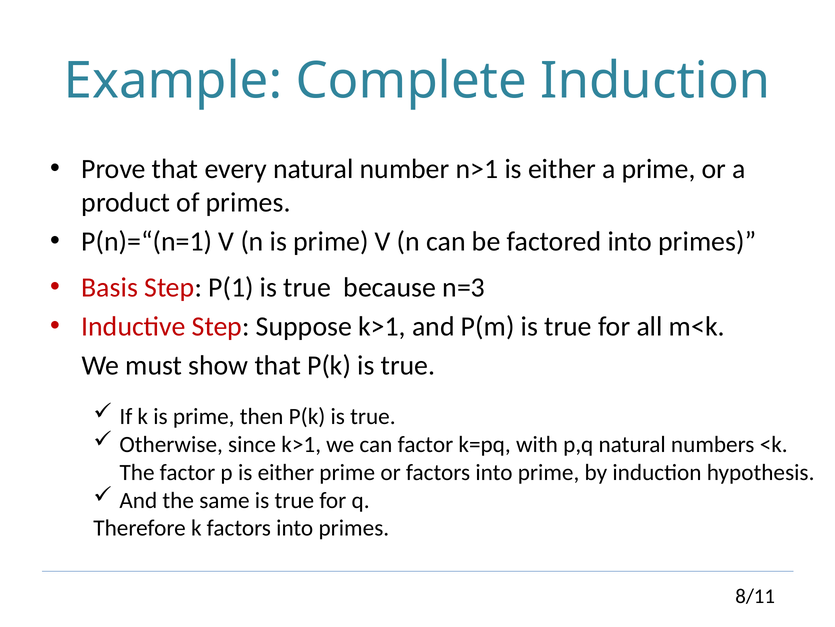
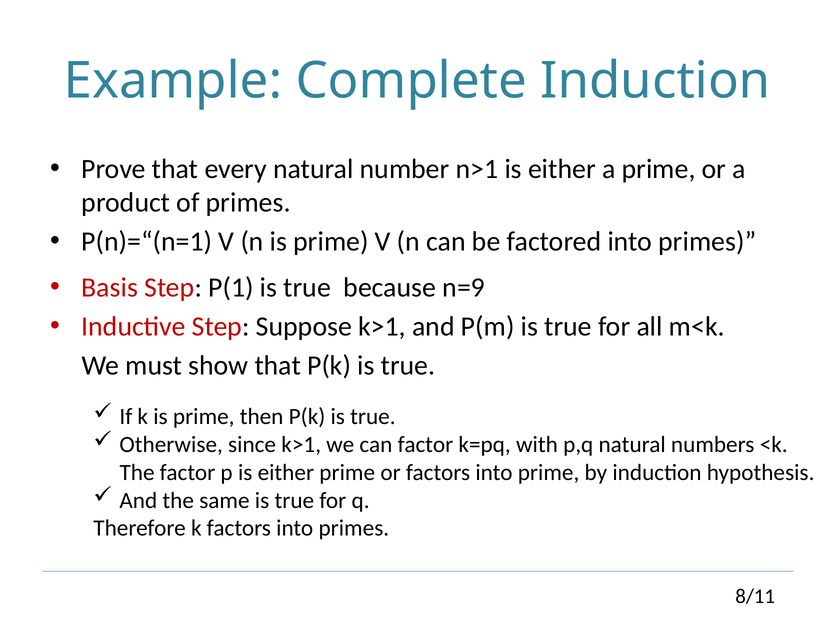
n=3: n=3 -> n=9
